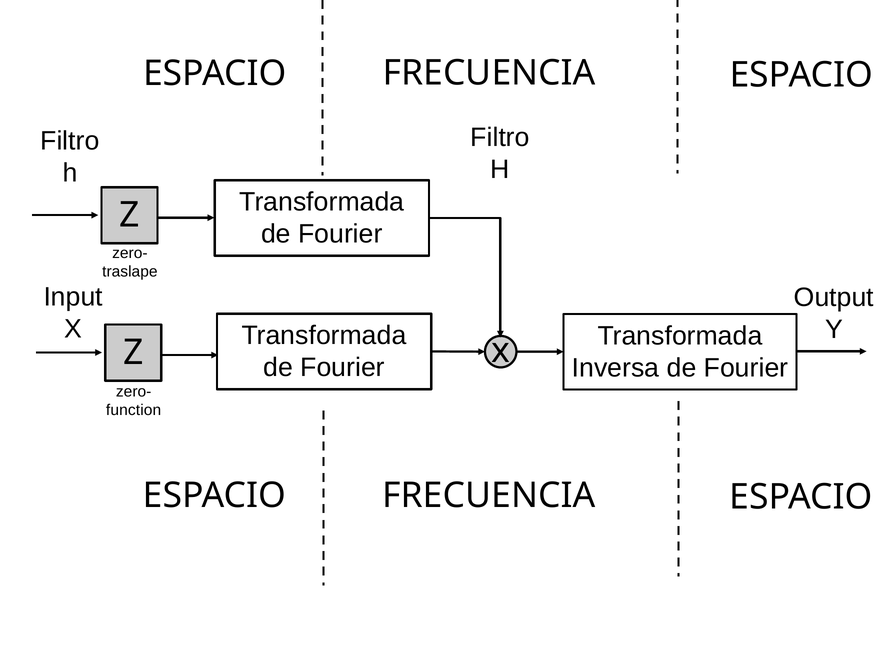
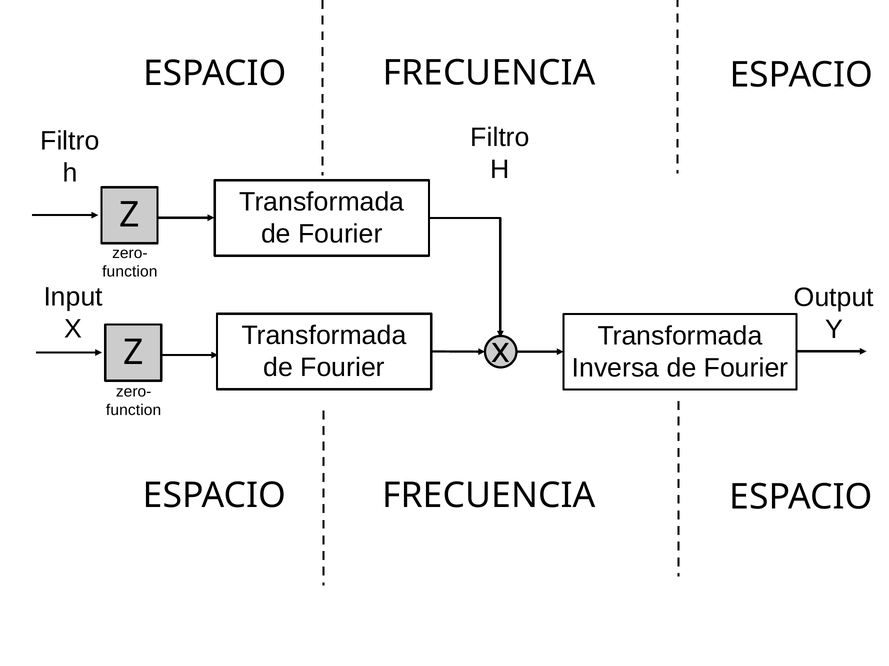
traslape at (130, 272): traslape -> function
